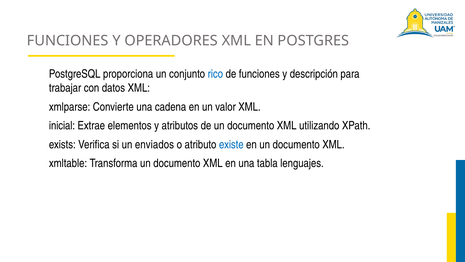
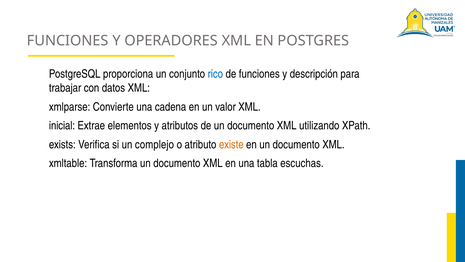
enviados: enviados -> complejo
existe colour: blue -> orange
lenguajes: lenguajes -> escuchas
